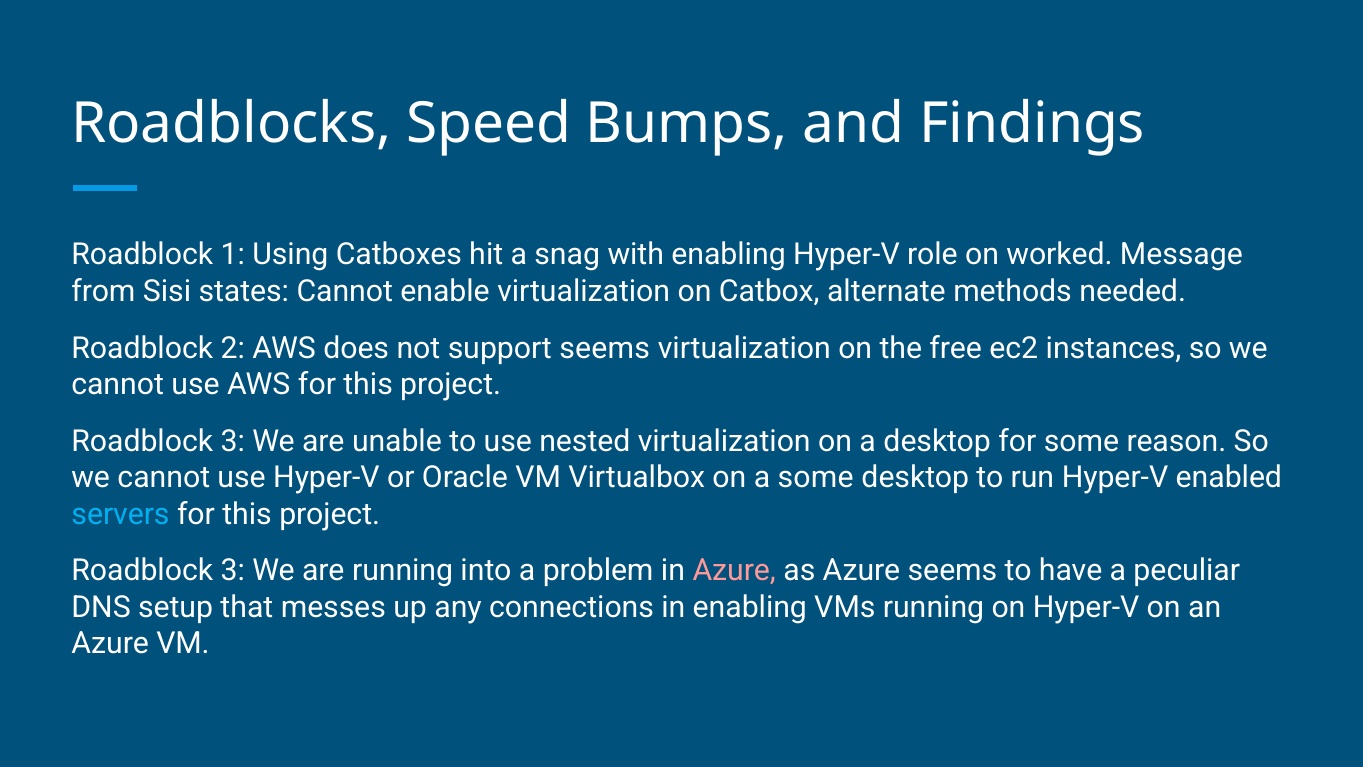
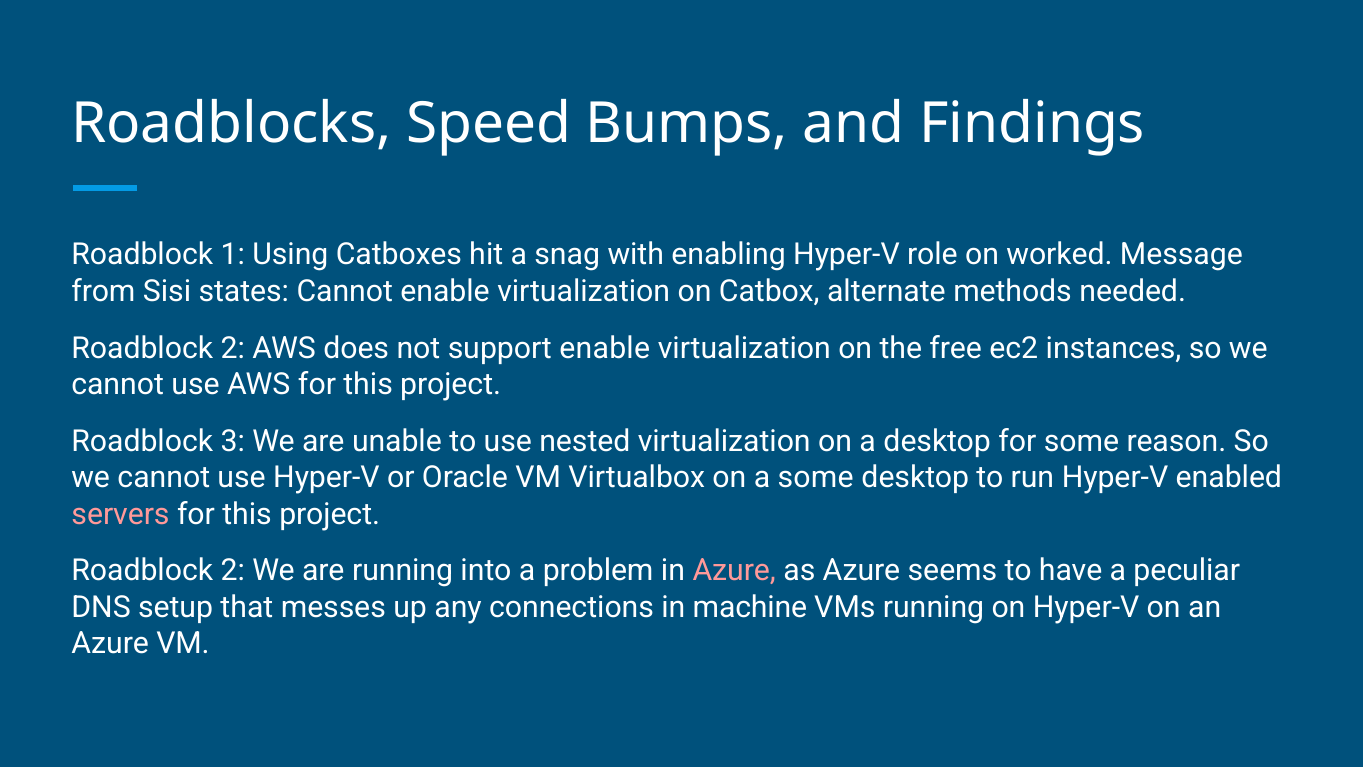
support seems: seems -> enable
servers colour: light blue -> pink
3 at (233, 571): 3 -> 2
in enabling: enabling -> machine
